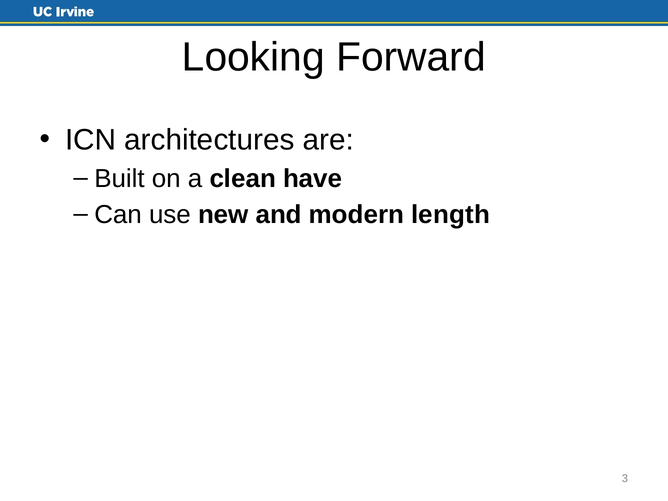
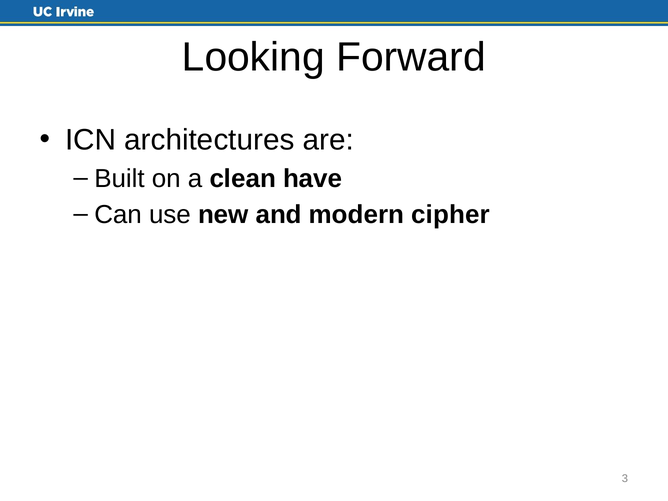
length: length -> cipher
